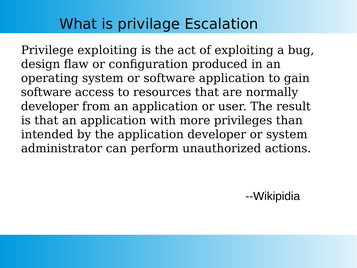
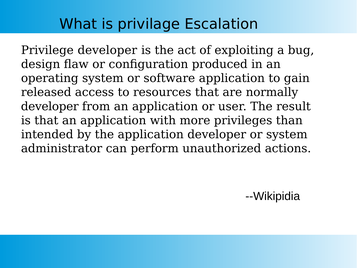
Privilege exploiting: exploiting -> developer
software at (46, 92): software -> released
